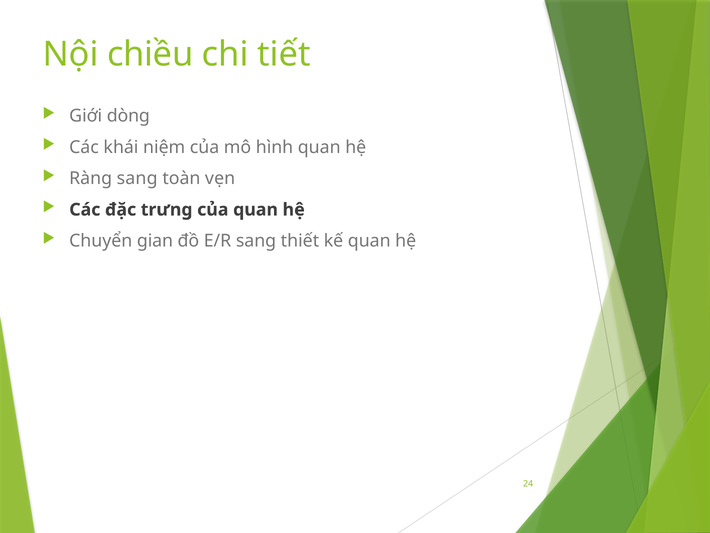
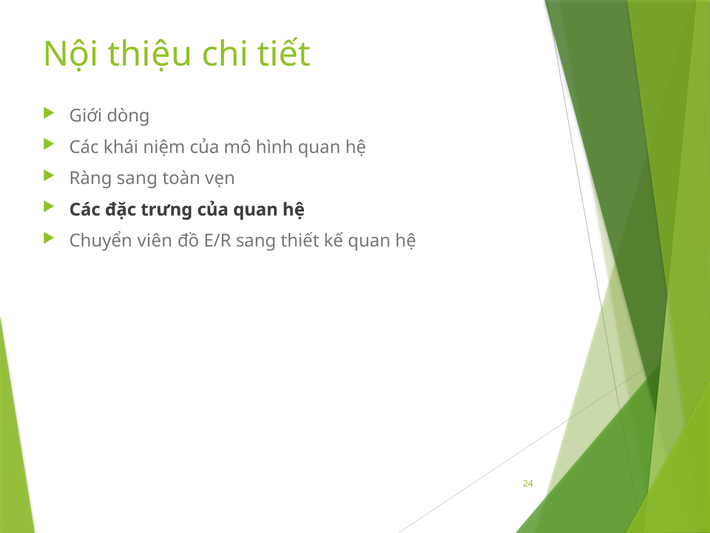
chiều: chiều -> thiệu
gian: gian -> viên
